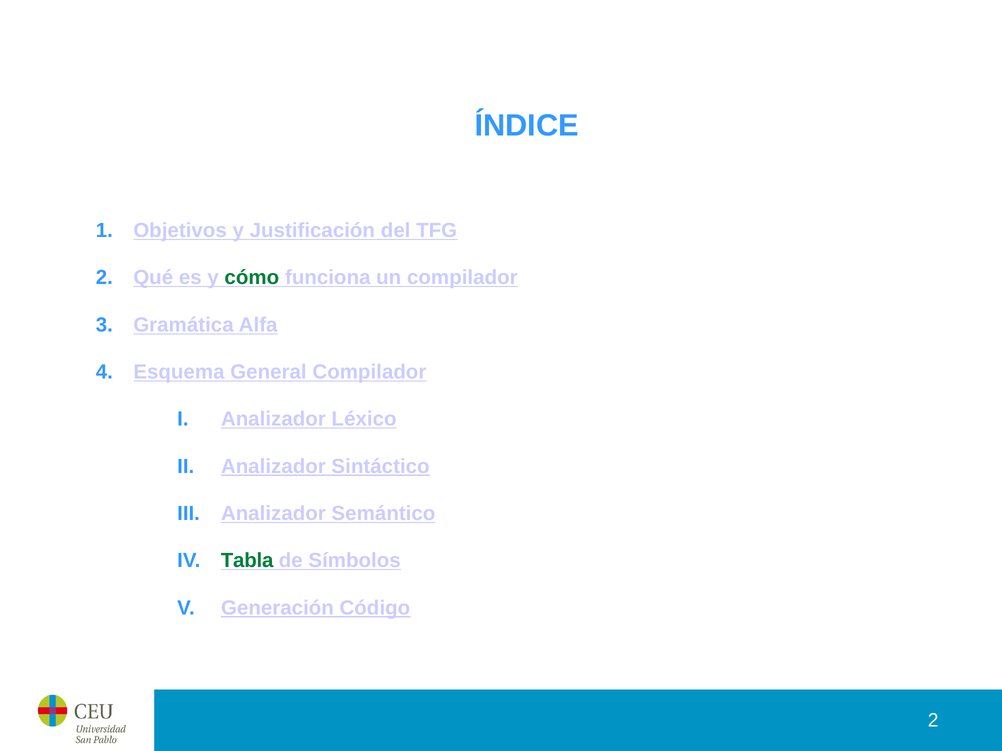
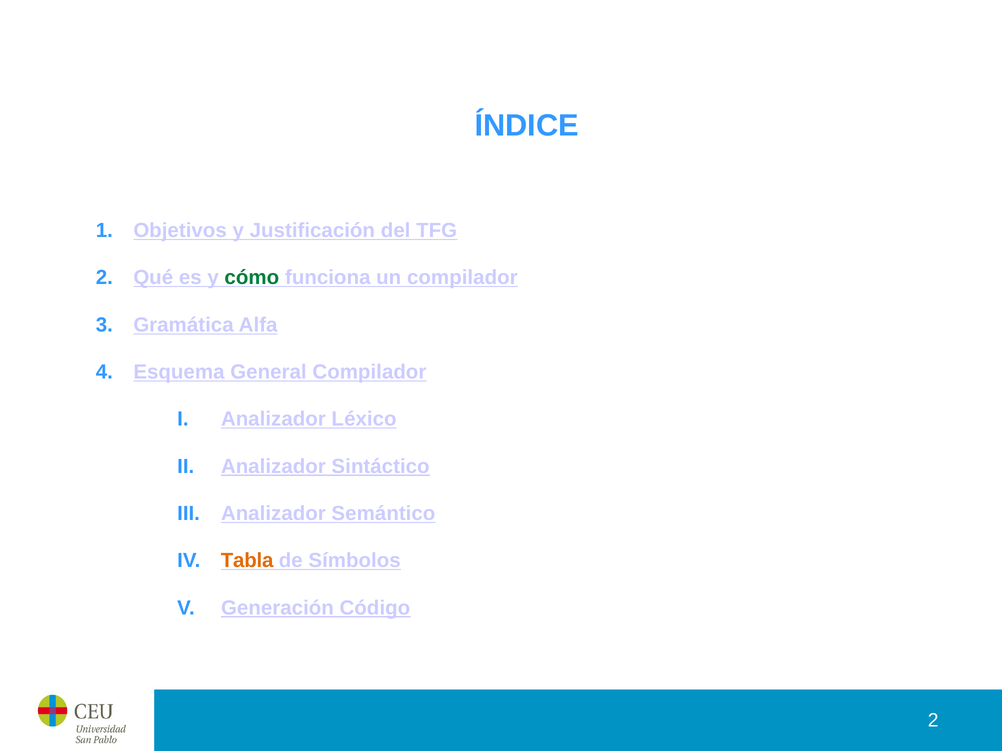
Tabla colour: green -> orange
